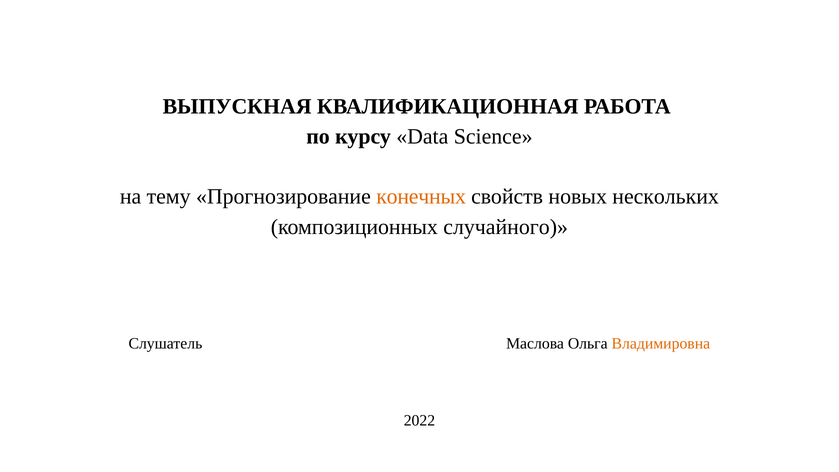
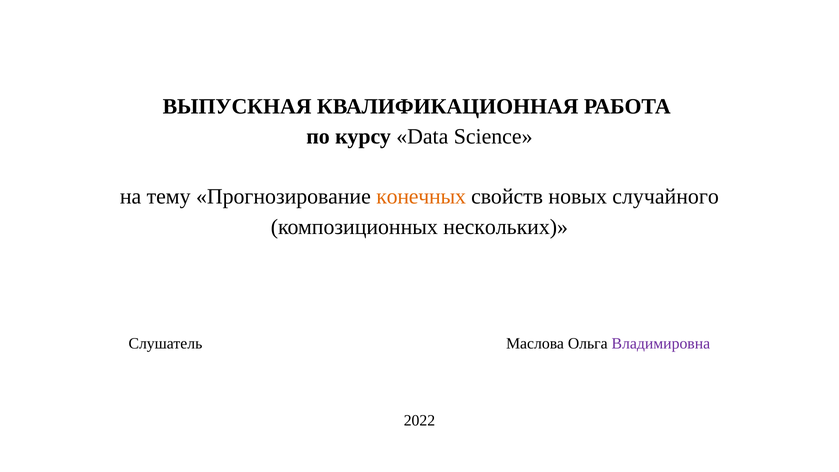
нескольких: нескольких -> случайного
случайного: случайного -> нескольких
Владимировна colour: orange -> purple
